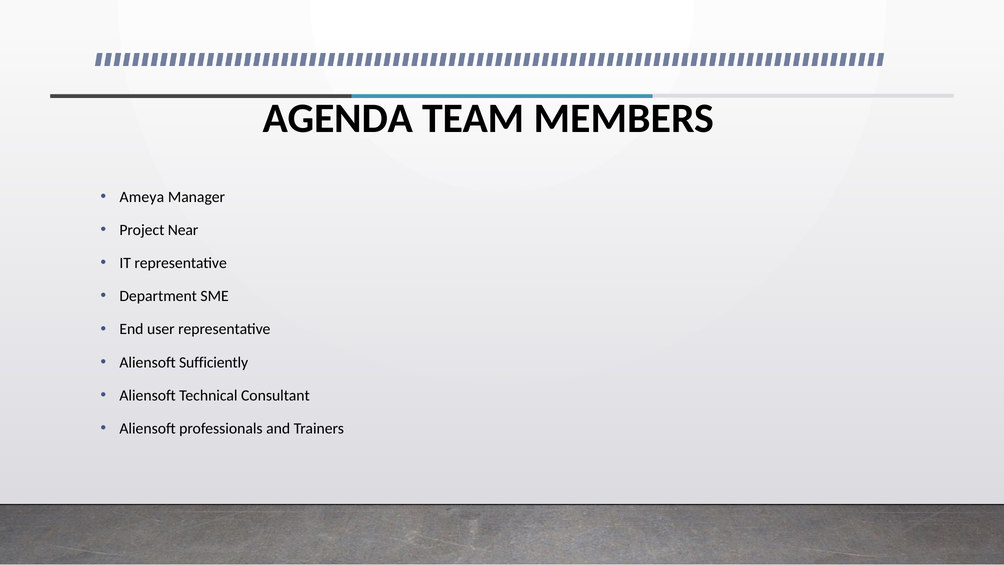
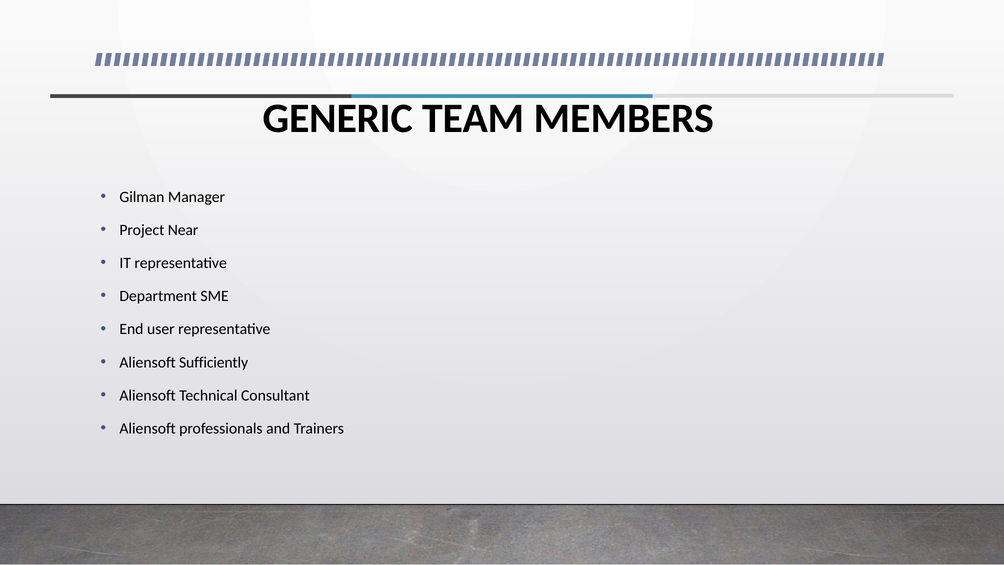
AGENDA: AGENDA -> GENERIC
Ameya: Ameya -> Gilman
